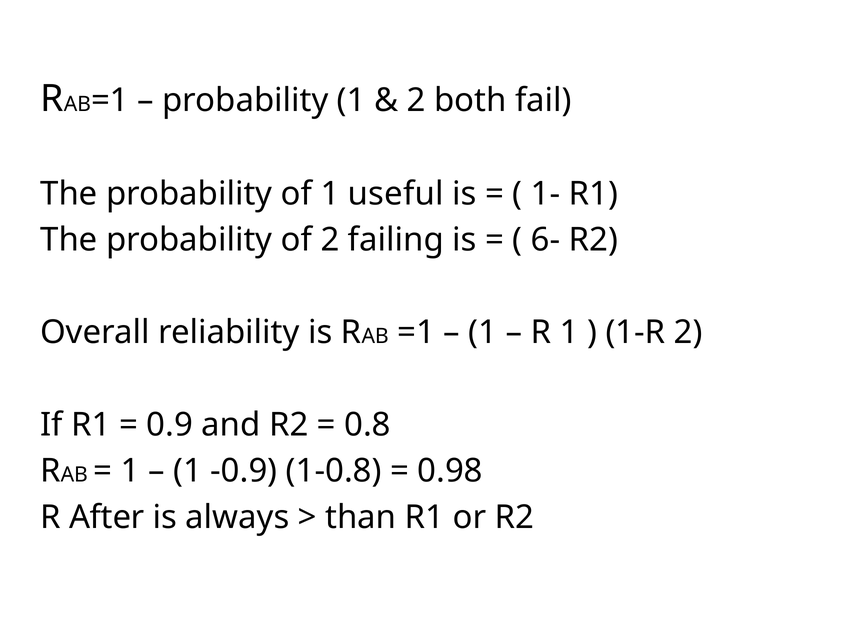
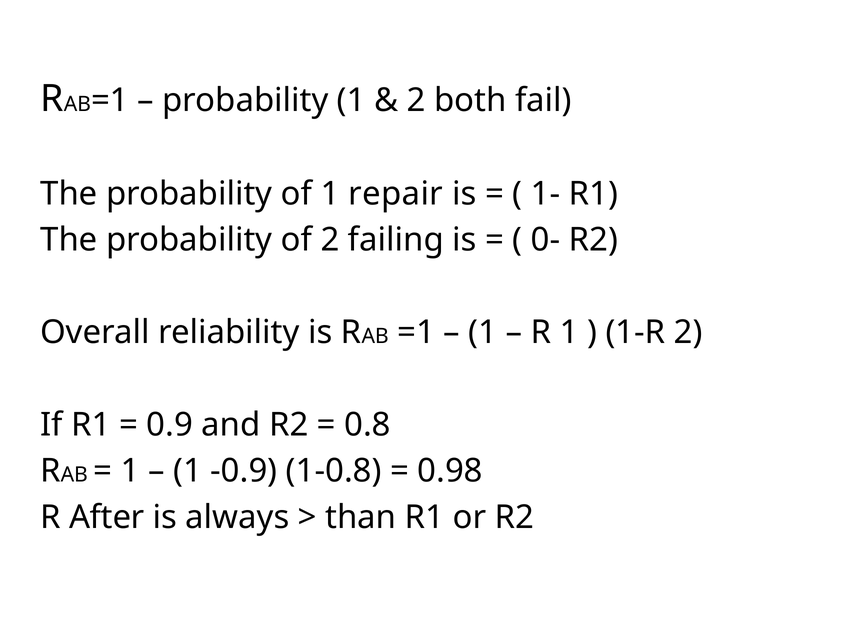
useful: useful -> repair
6-: 6- -> 0-
